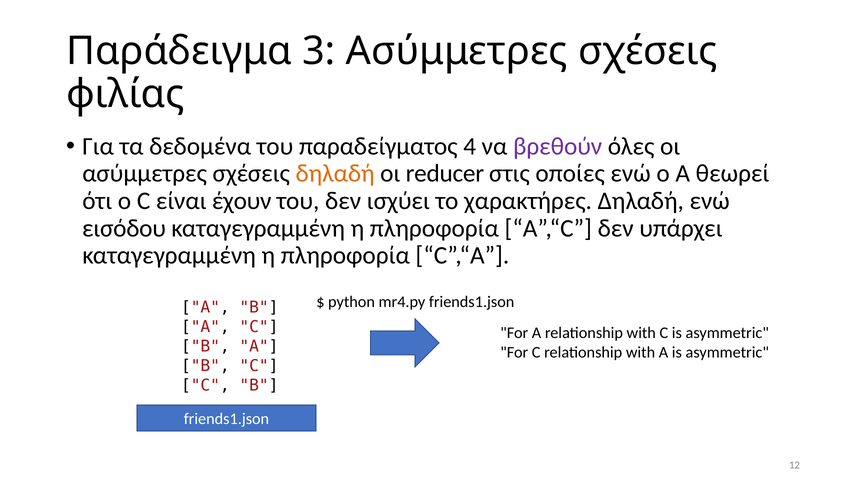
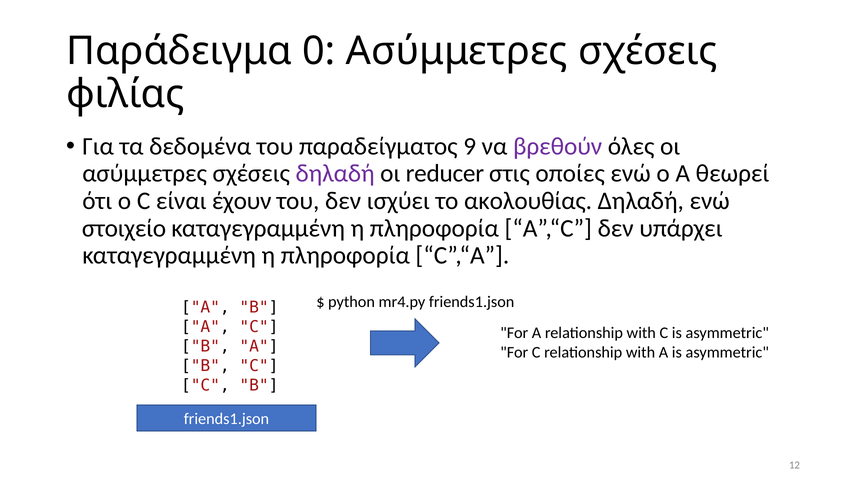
3: 3 -> 0
4: 4 -> 9
δηλαδή at (335, 174) colour: orange -> purple
χαρακτήρες: χαρακτήρες -> ακολουθίας
εισόδου: εισόδου -> στοιχείο
